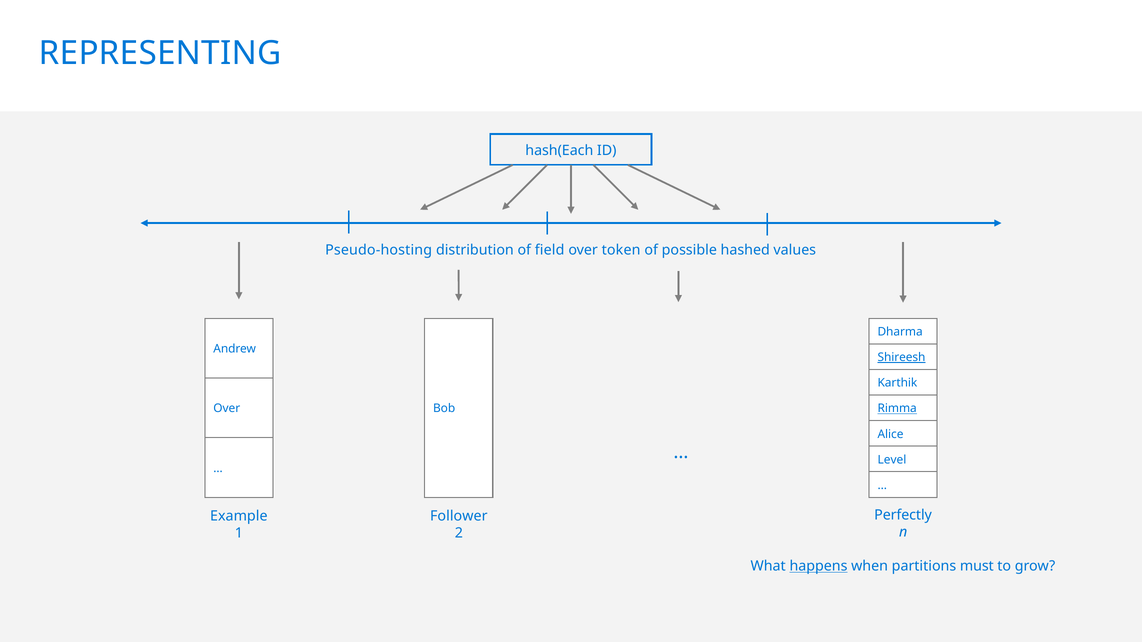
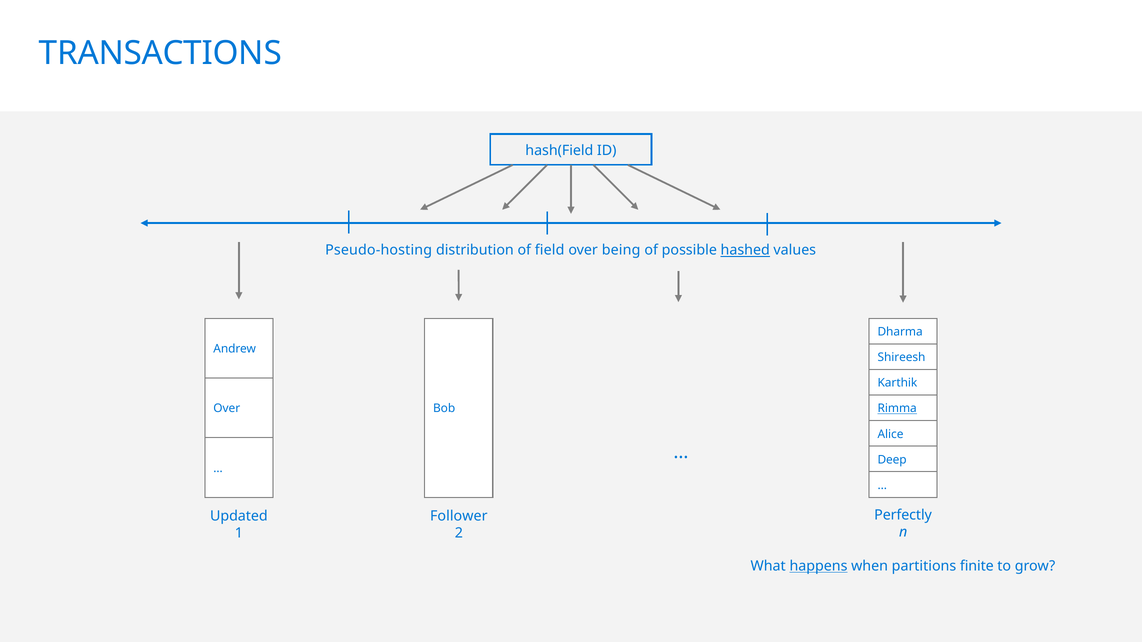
REPRESENTING: REPRESENTING -> TRANSACTIONS
hash(Each: hash(Each -> hash(Field
token: token -> being
hashed underline: none -> present
Shireesh underline: present -> none
Level: Level -> Deep
Example: Example -> Updated
must: must -> finite
